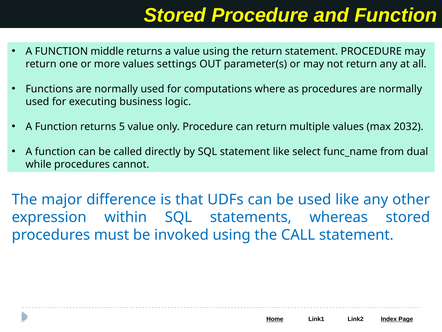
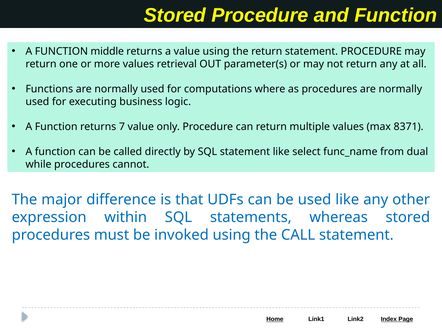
settings: settings -> retrieval
5: 5 -> 7
2032: 2032 -> 8371
